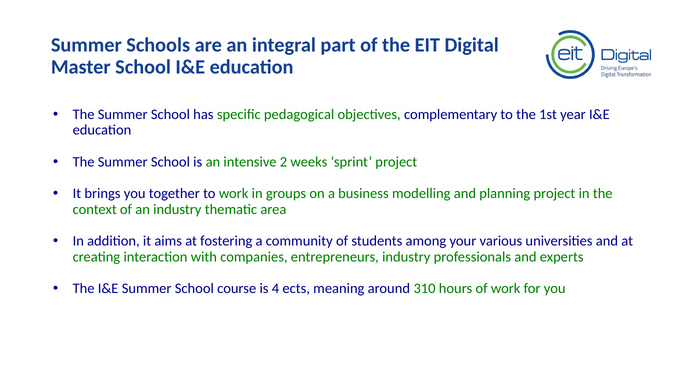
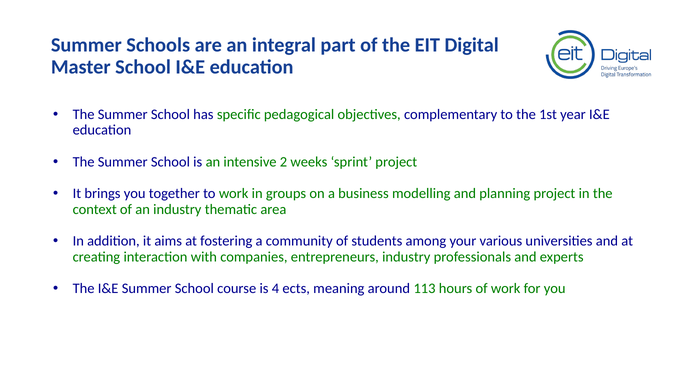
310: 310 -> 113
